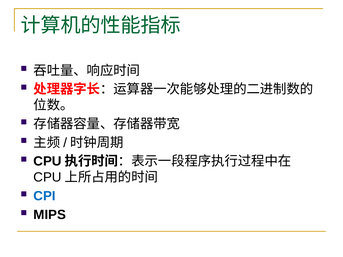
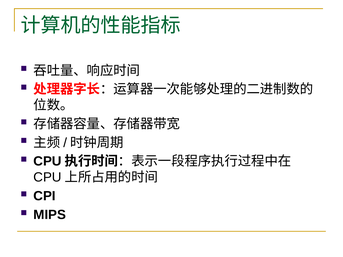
CPI colour: blue -> black
